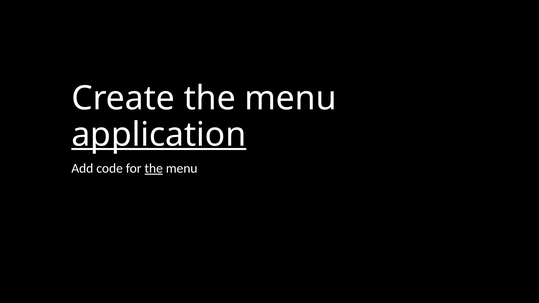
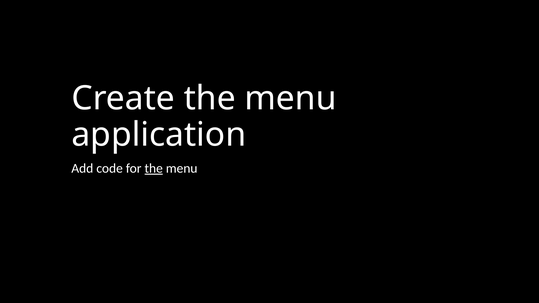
application underline: present -> none
